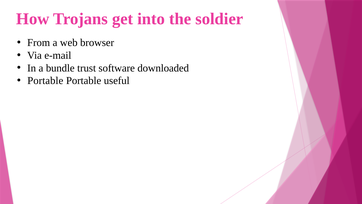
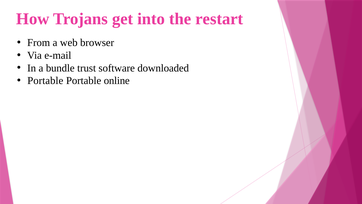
soldier: soldier -> restart
useful: useful -> online
